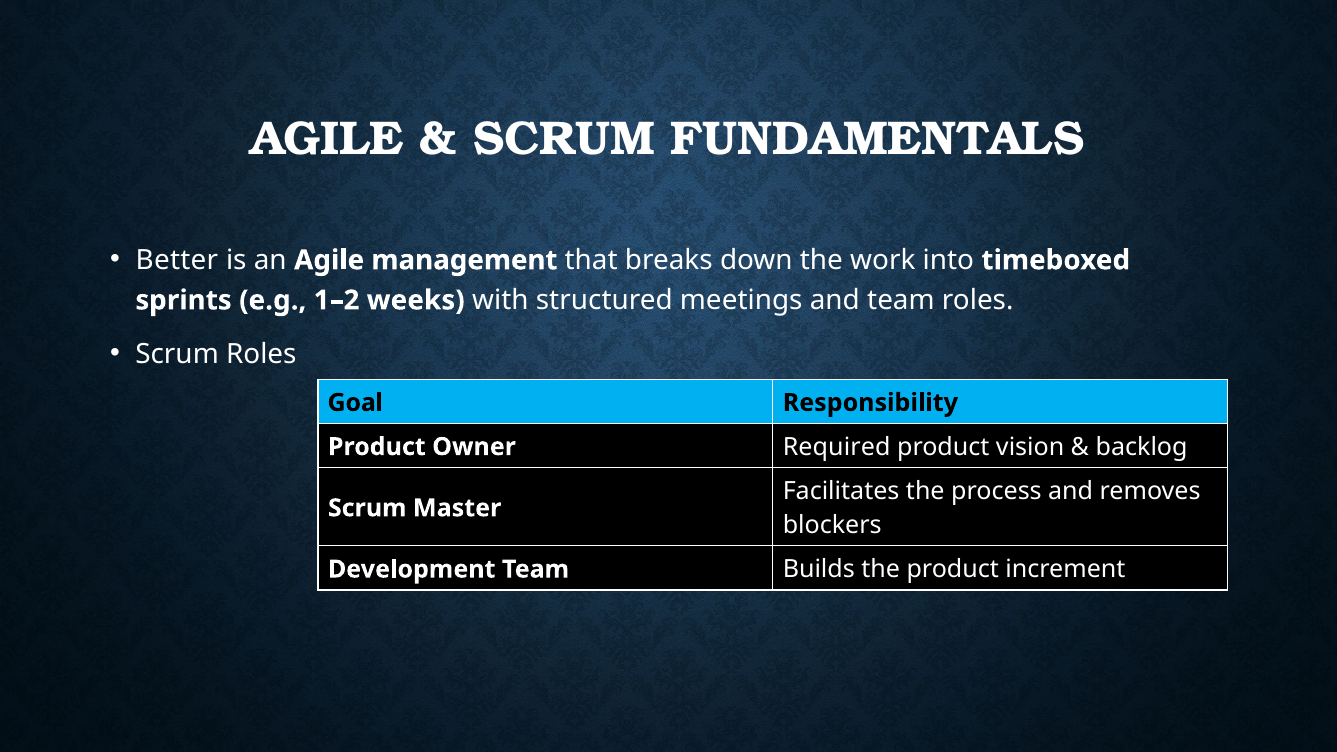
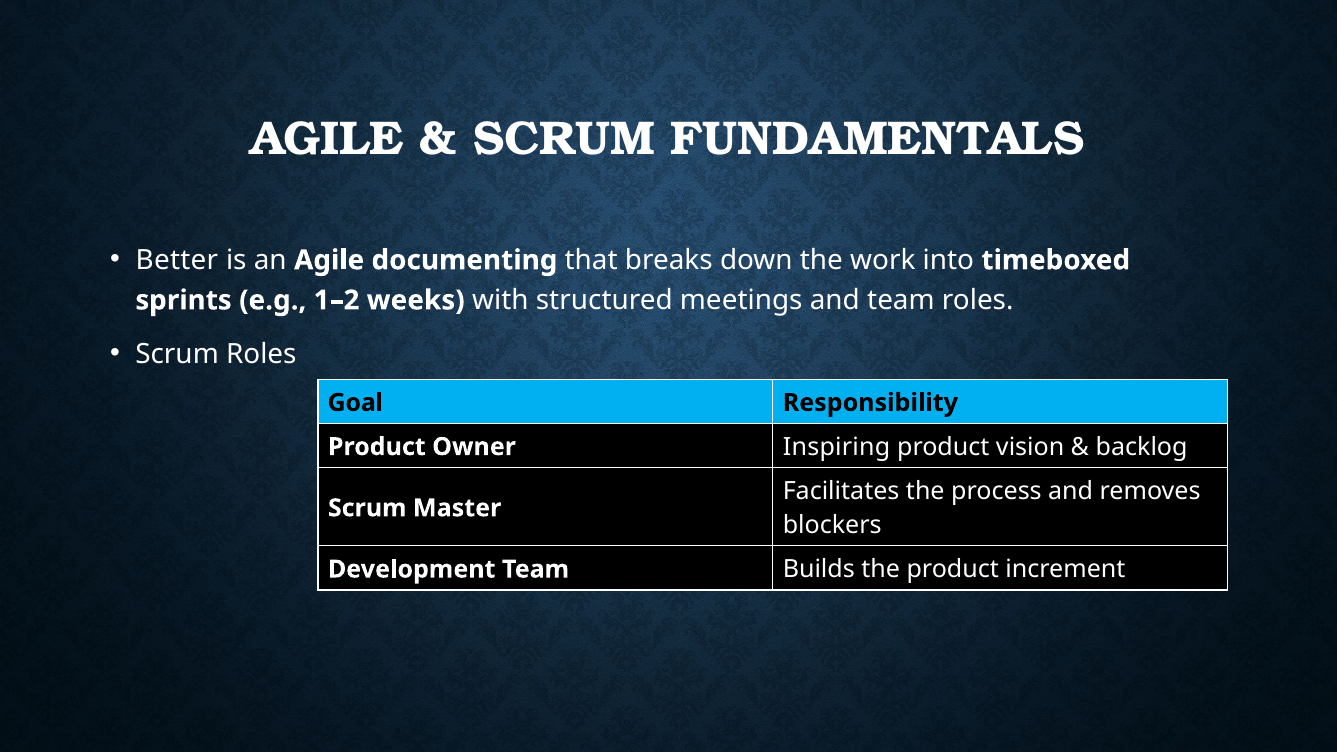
management: management -> documenting
Required: Required -> Inspiring
